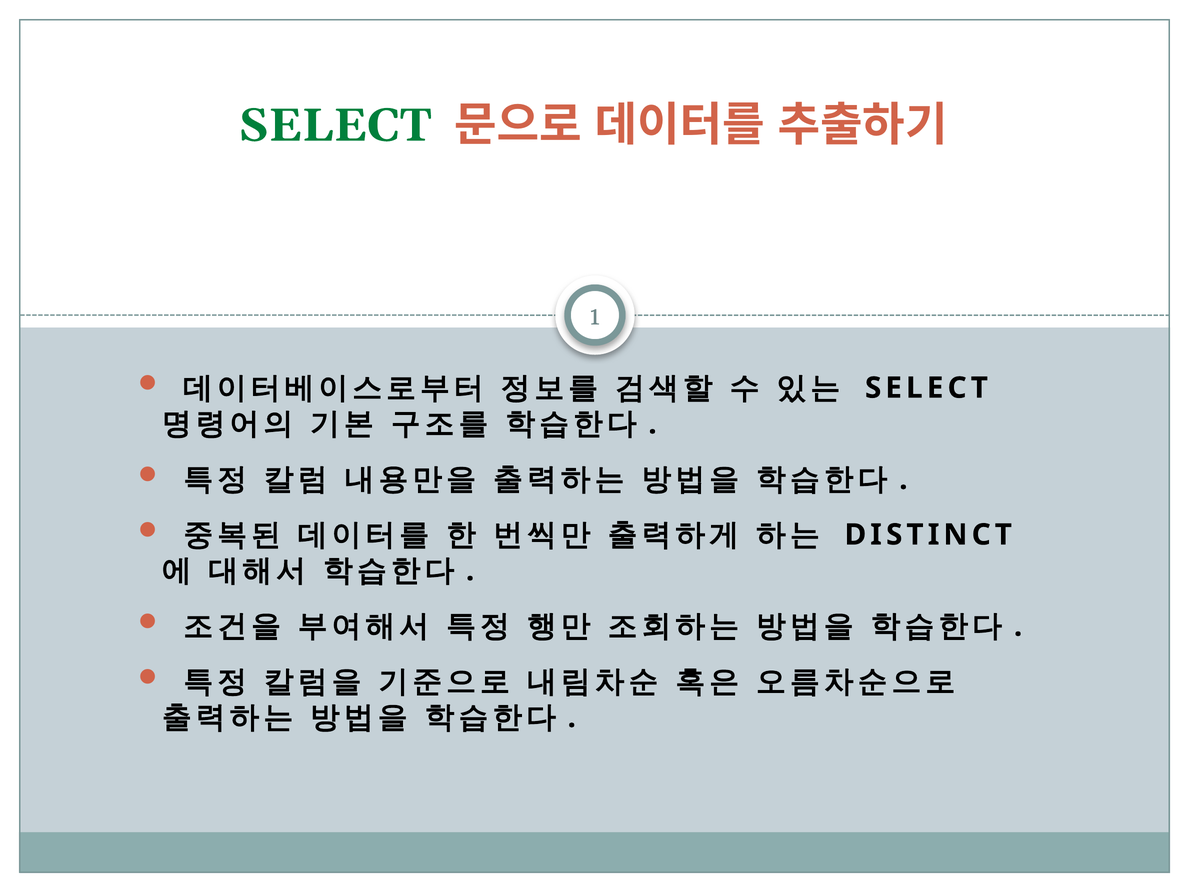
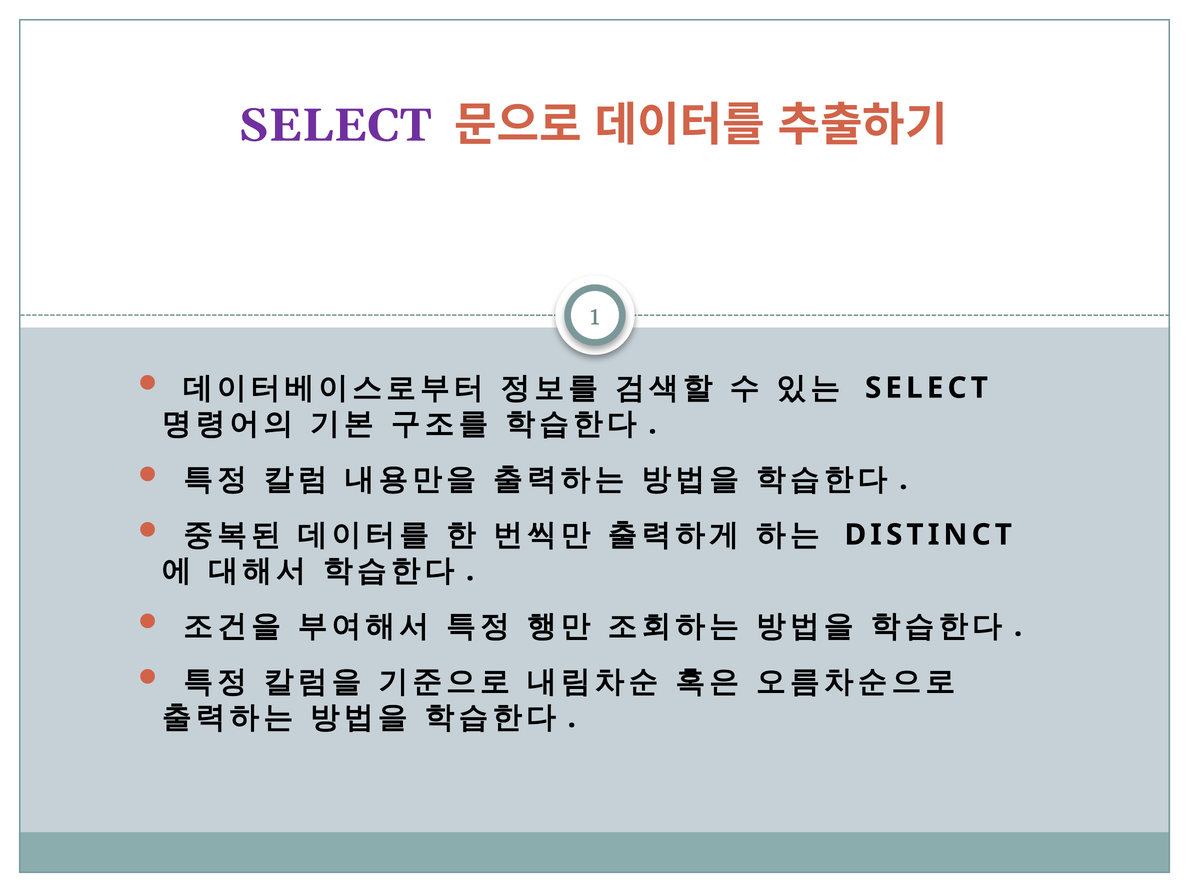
SELECT at (335, 125) colour: green -> purple
